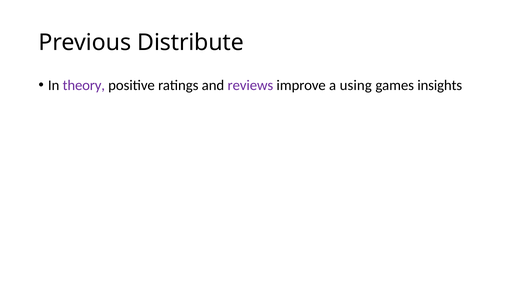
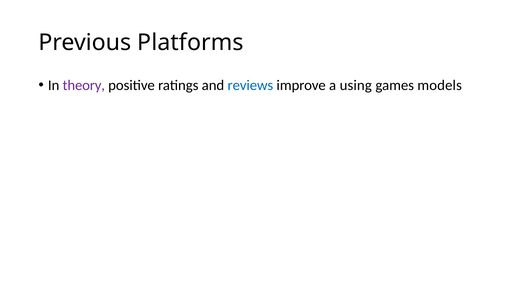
Distribute: Distribute -> Platforms
reviews colour: purple -> blue
insights: insights -> models
